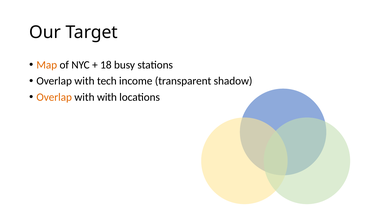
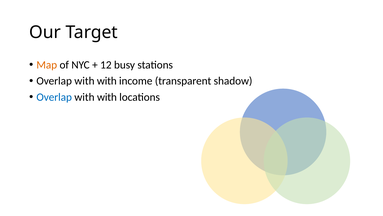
18: 18 -> 12
tech at (107, 81): tech -> with
Overlap at (54, 97) colour: orange -> blue
